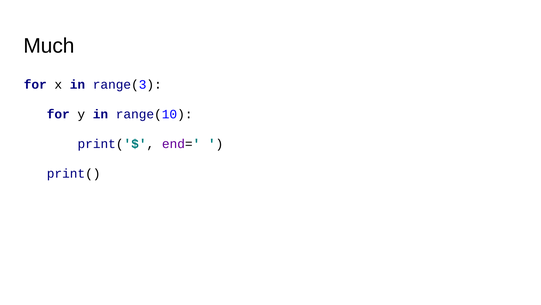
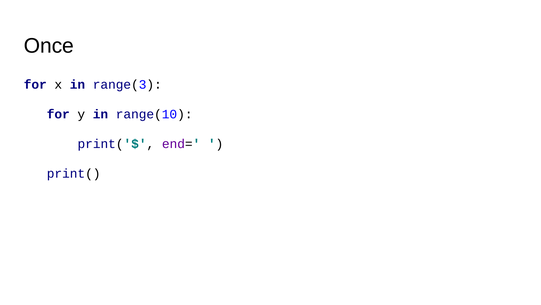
Much: Much -> Once
